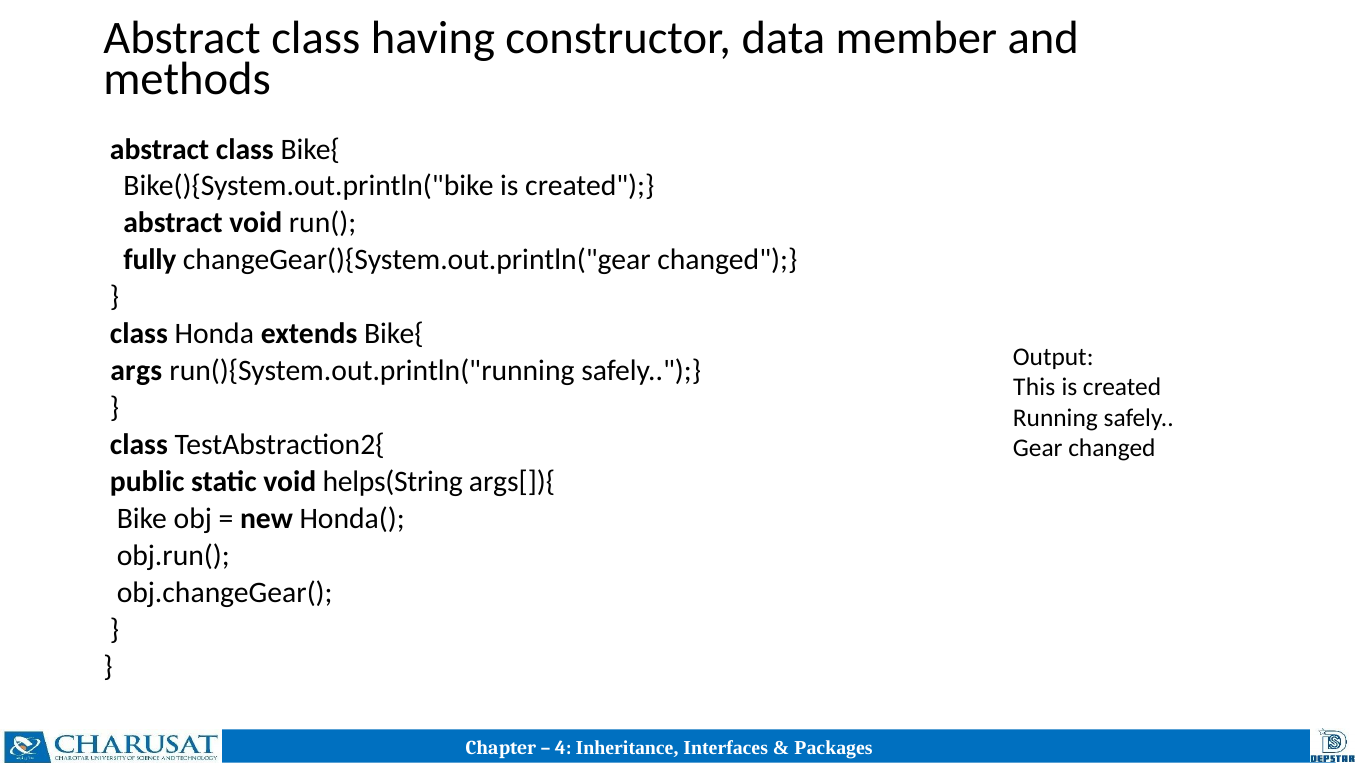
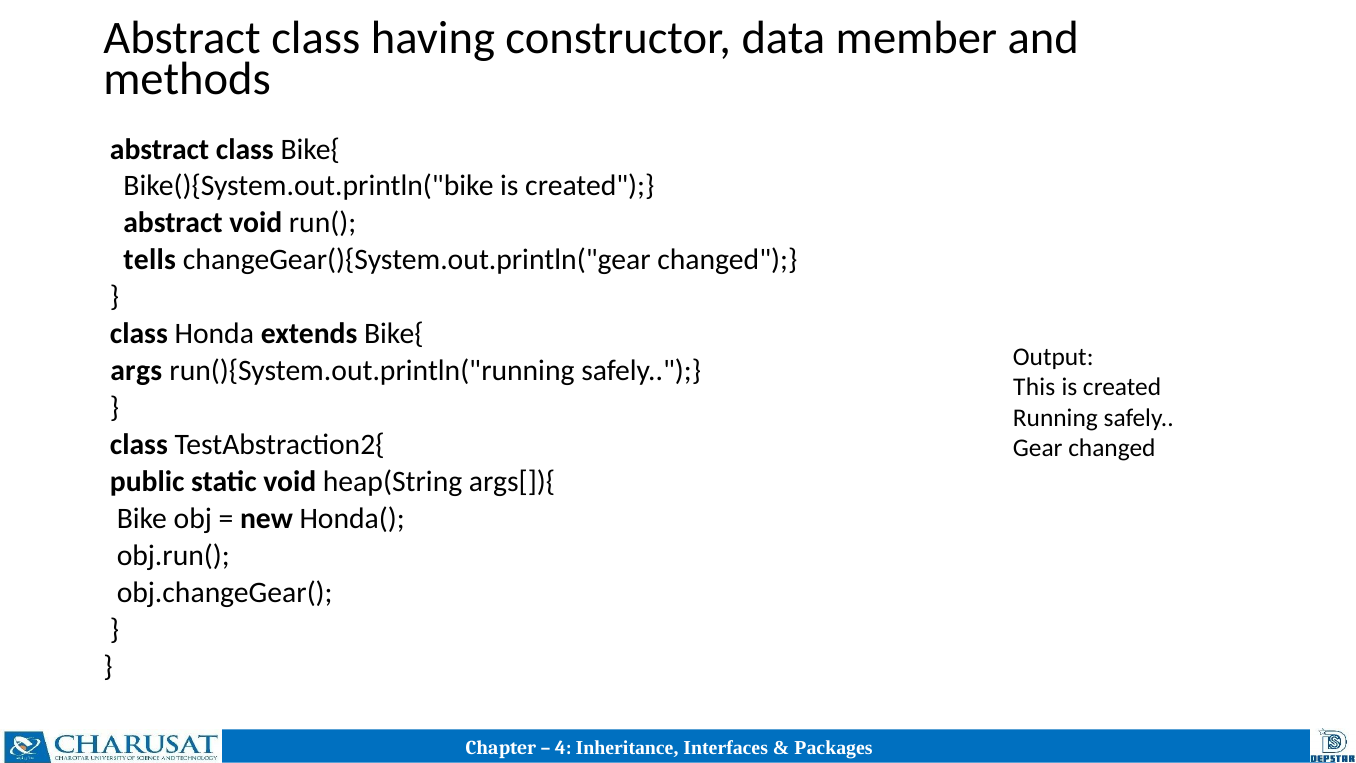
fully: fully -> tells
helps(String: helps(String -> heap(String
